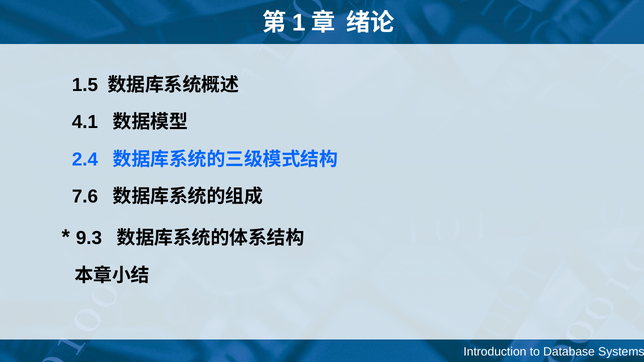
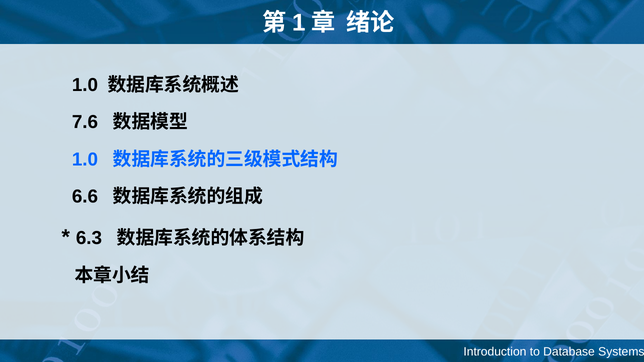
1.5 at (85, 85): 1.5 -> 1.0
4.1: 4.1 -> 7.6
2.4 at (85, 159): 2.4 -> 1.0
7.6: 7.6 -> 6.6
9.3: 9.3 -> 6.3
